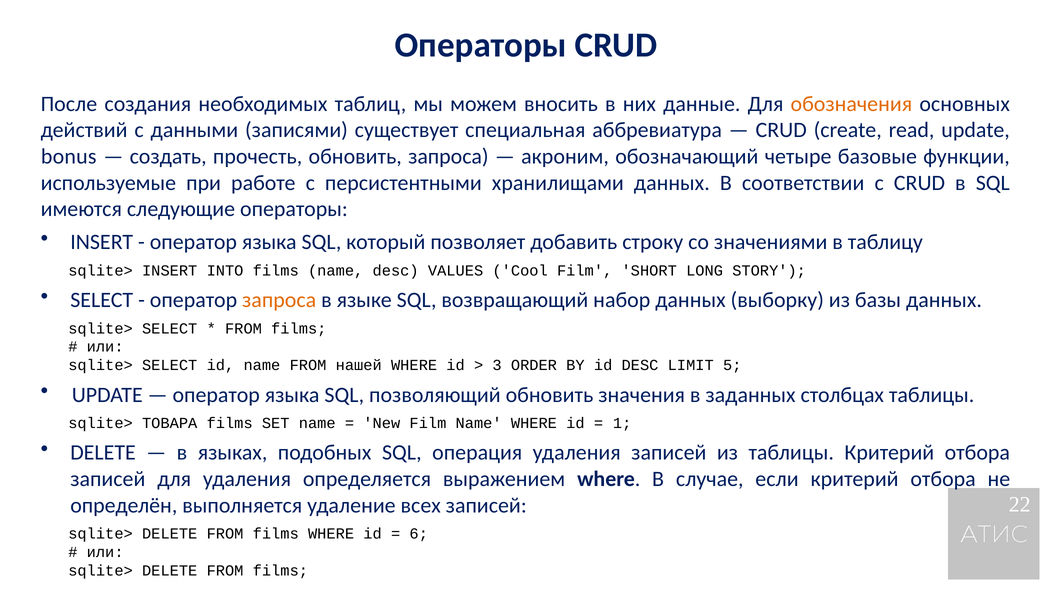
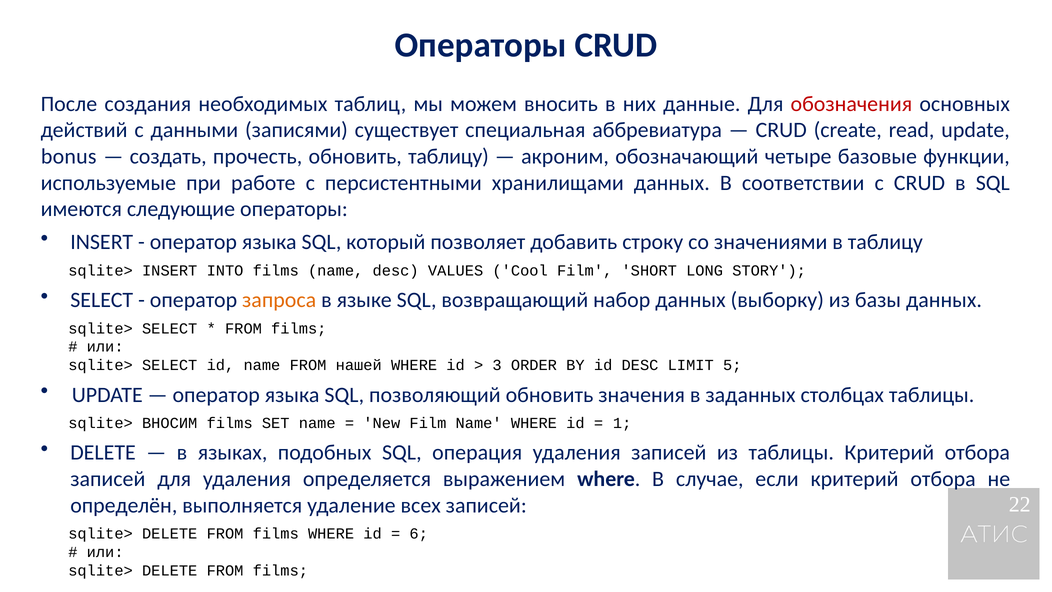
обозначения colour: orange -> red
обновить запроса: запроса -> таблицу
ТОВАРА: ТОВАРА -> ВНОСИМ
